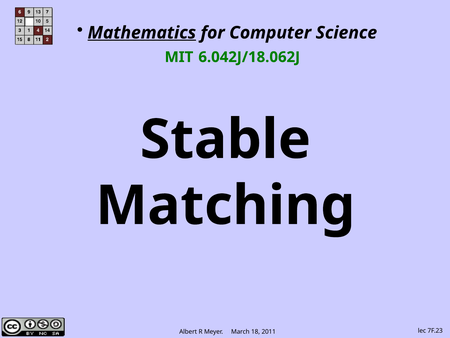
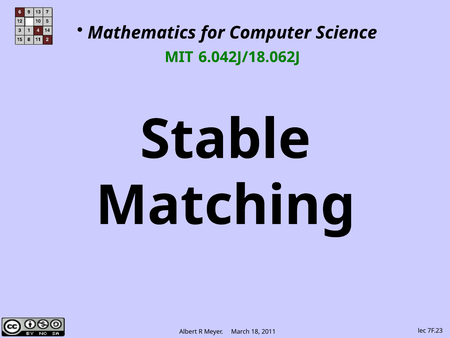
Mathematics underline: present -> none
